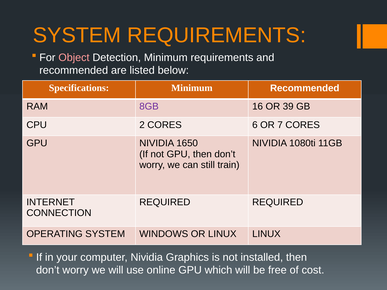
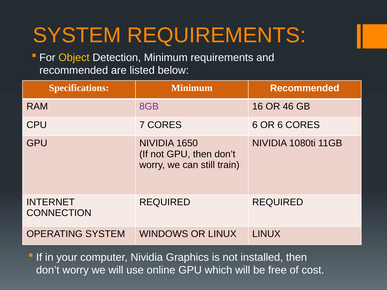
Object colour: pink -> yellow
39: 39 -> 46
2: 2 -> 7
OR 7: 7 -> 6
